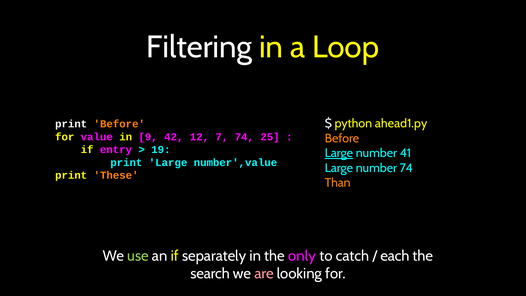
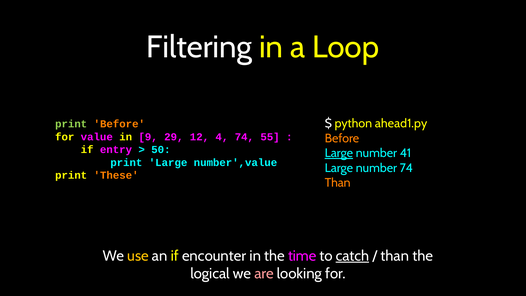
print at (71, 124) colour: white -> light green
42: 42 -> 29
7: 7 -> 4
25: 25 -> 55
19: 19 -> 50
use colour: light green -> yellow
separately: separately -> encounter
only: only -> time
catch underline: none -> present
each at (395, 256): each -> than
search: search -> logical
